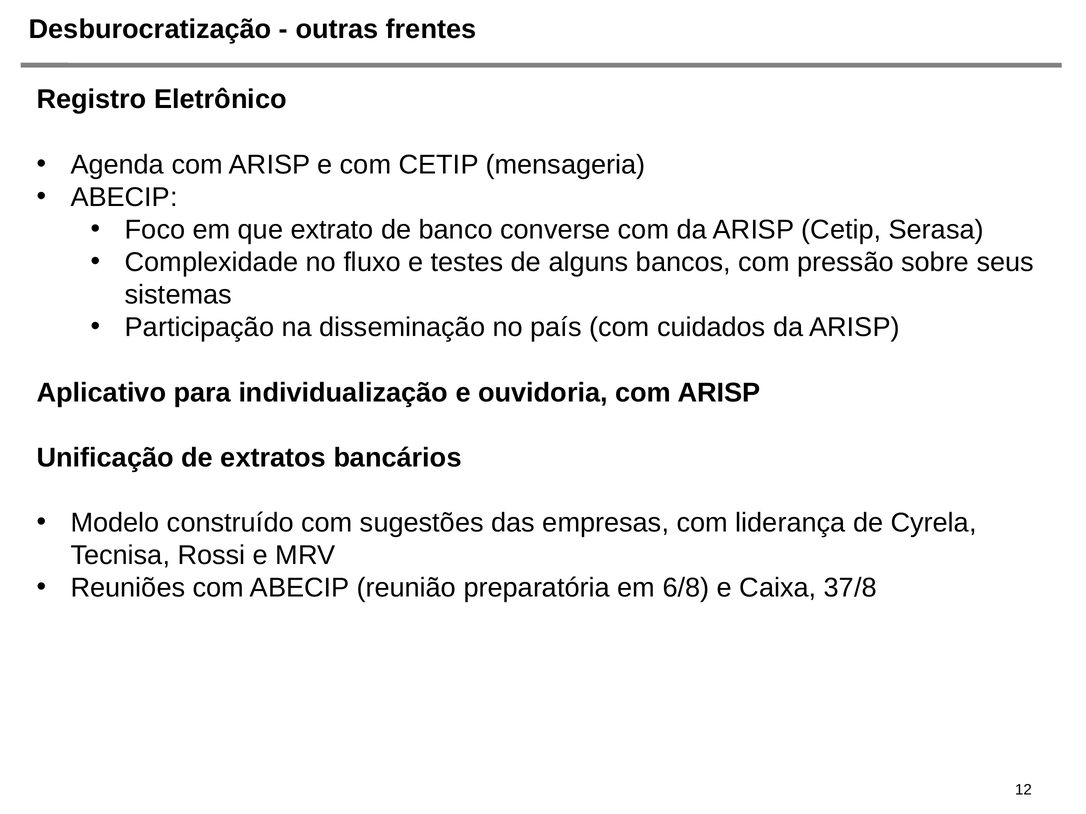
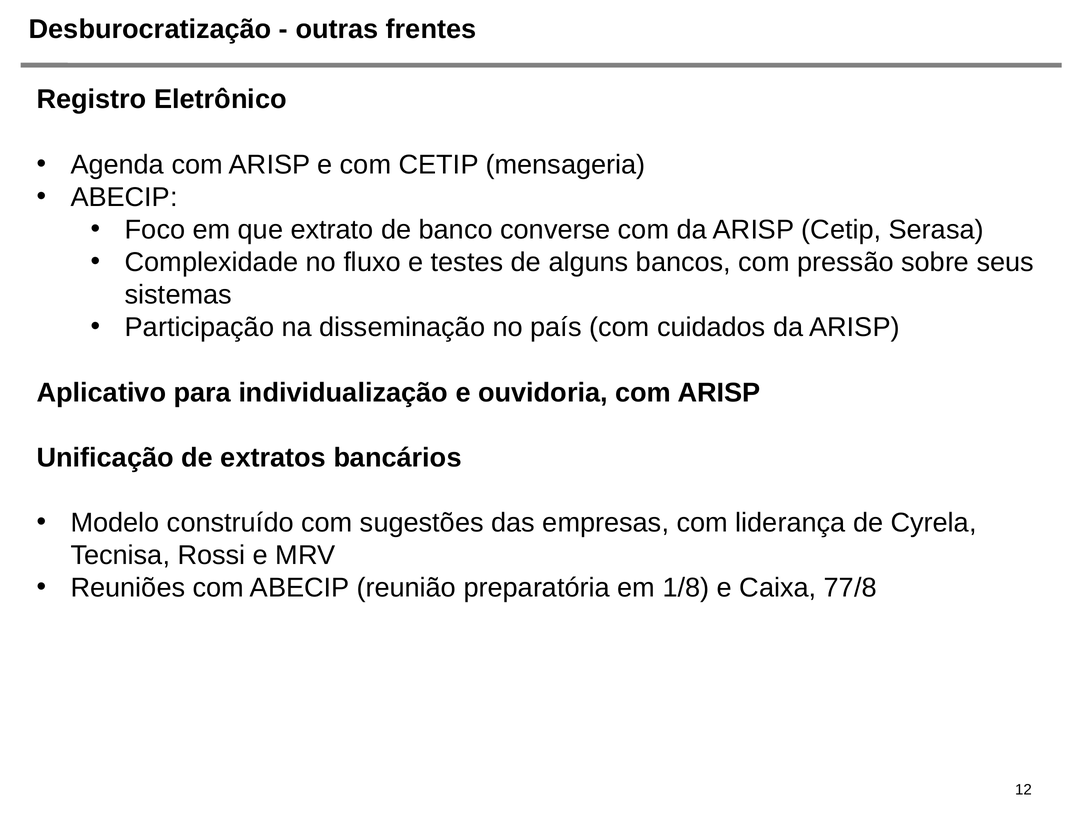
6/8: 6/8 -> 1/8
37/8: 37/8 -> 77/8
